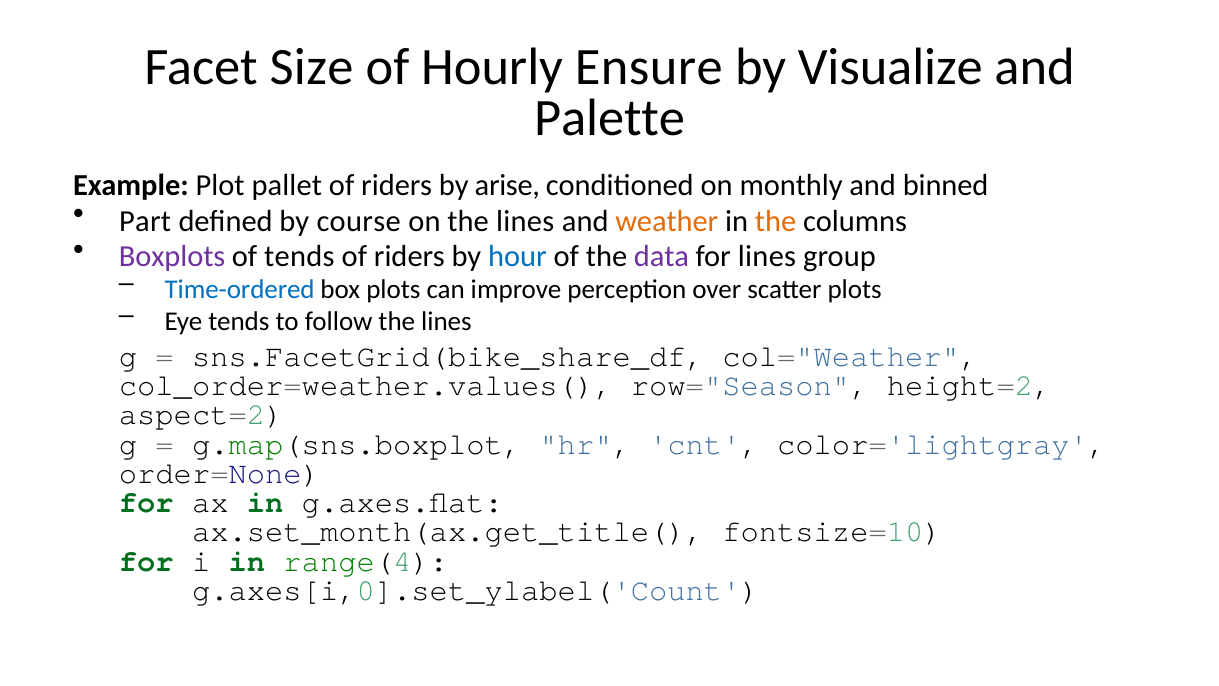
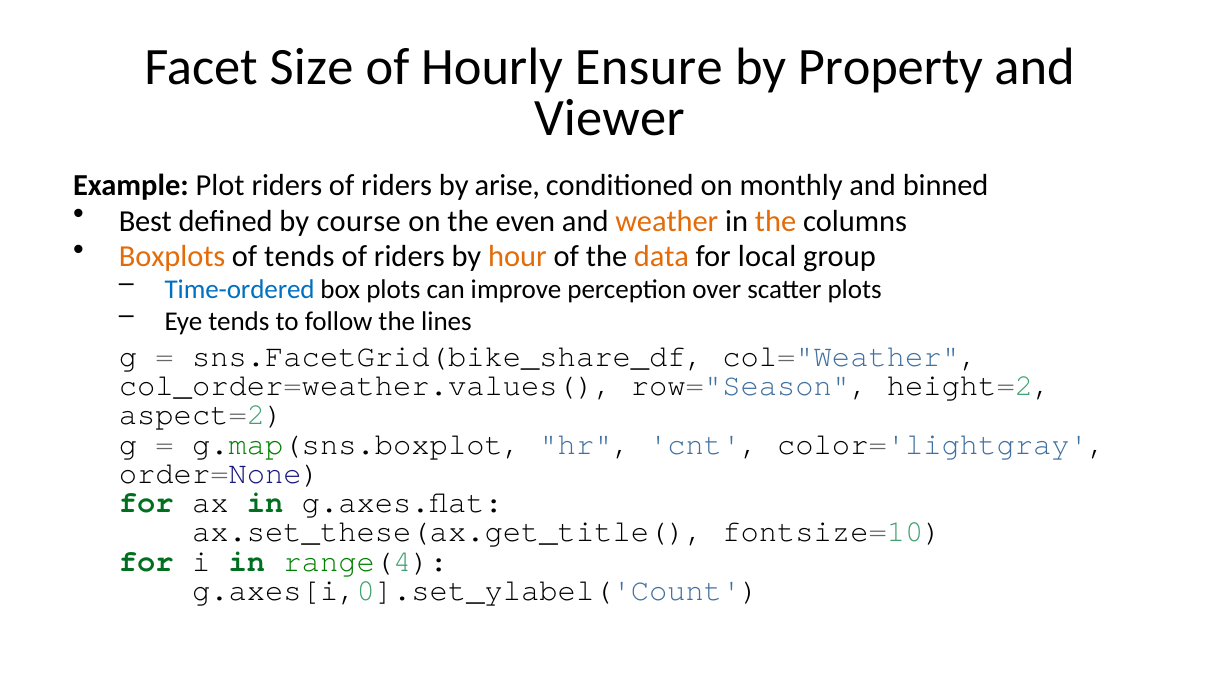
Visualize: Visualize -> Property
Palette: Palette -> Viewer
Plot pallet: pallet -> riders
Part: Part -> Best
on the lines: lines -> even
Boxplots colour: purple -> orange
hour colour: blue -> orange
data colour: purple -> orange
for lines: lines -> local
ax.set_month(ax.get_title(: ax.set_month(ax.get_title( -> ax.set_these(ax.get_title(
